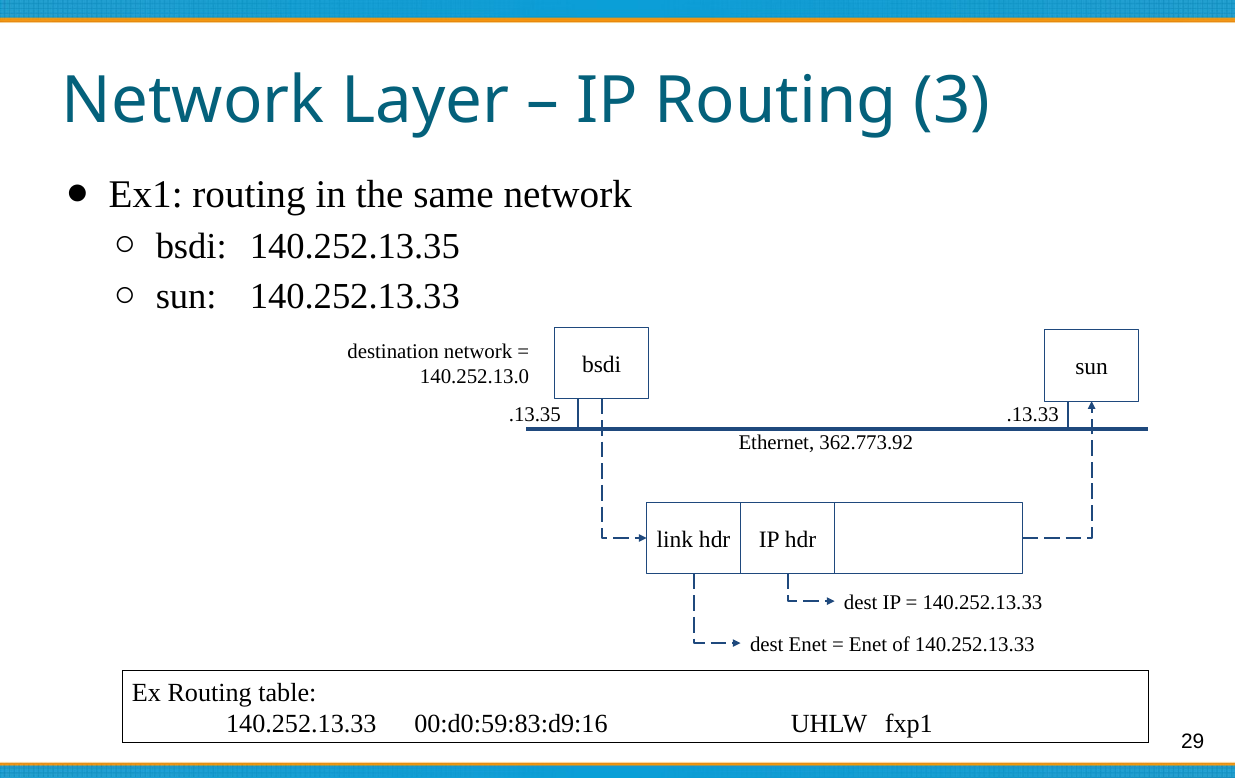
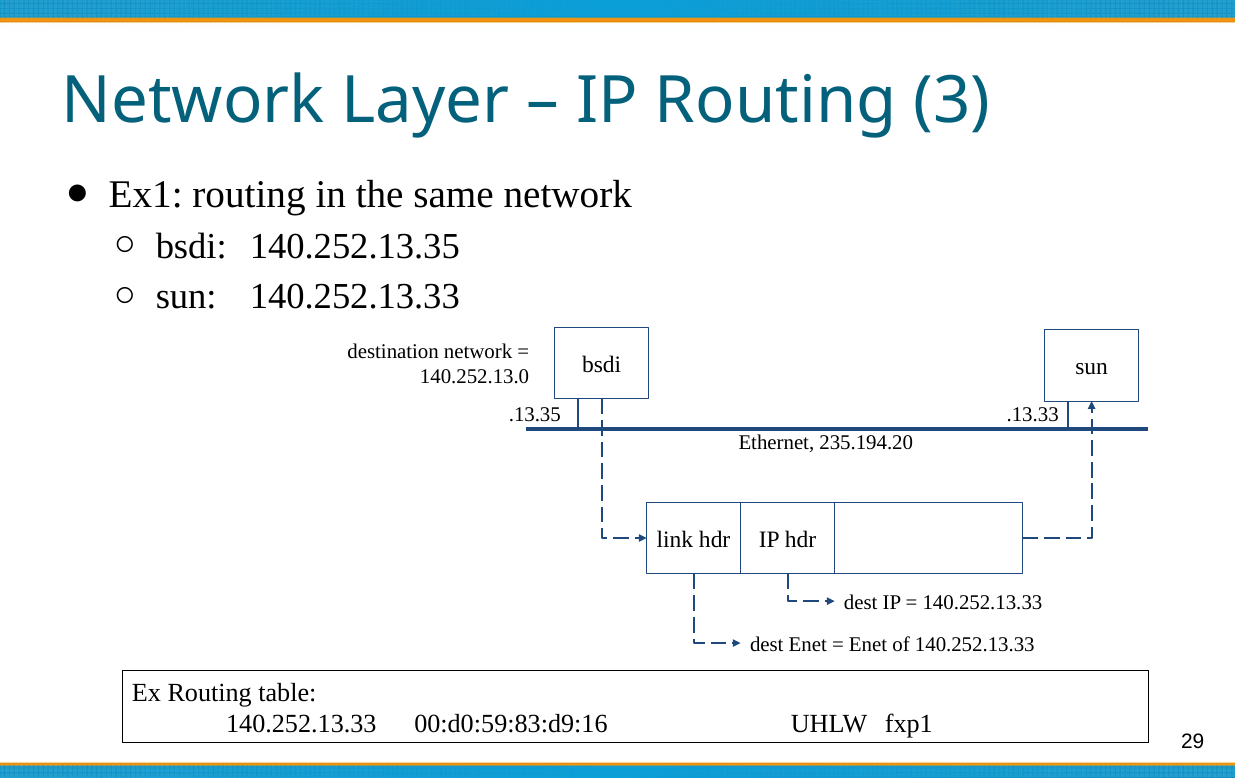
362.773.92: 362.773.92 -> 235.194.20
